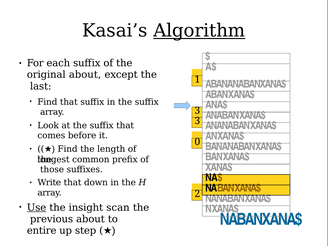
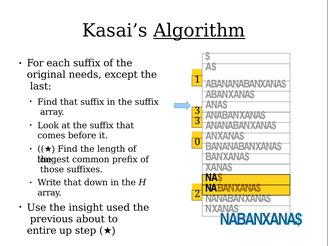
original about: about -> needs
Use underline: present -> none
scan: scan -> used
